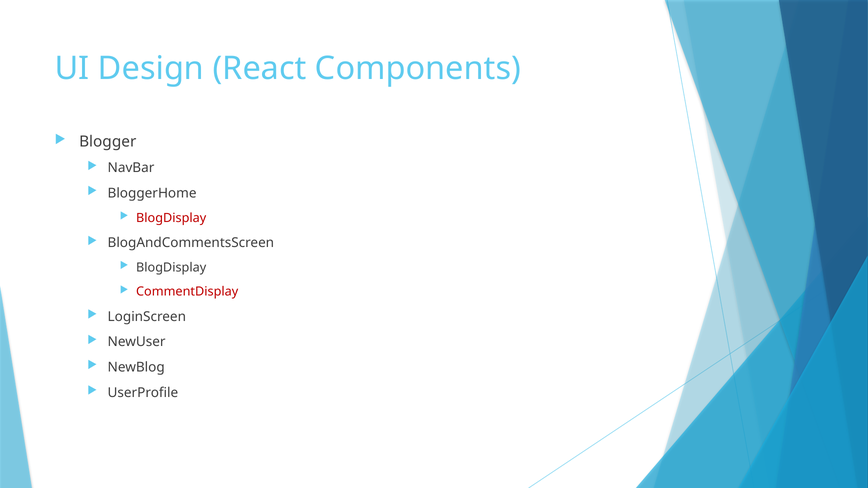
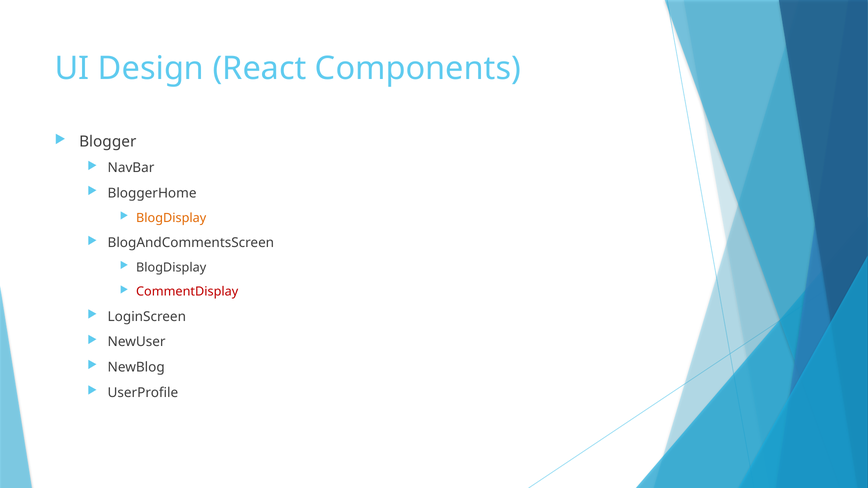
BlogDisplay at (171, 218) colour: red -> orange
